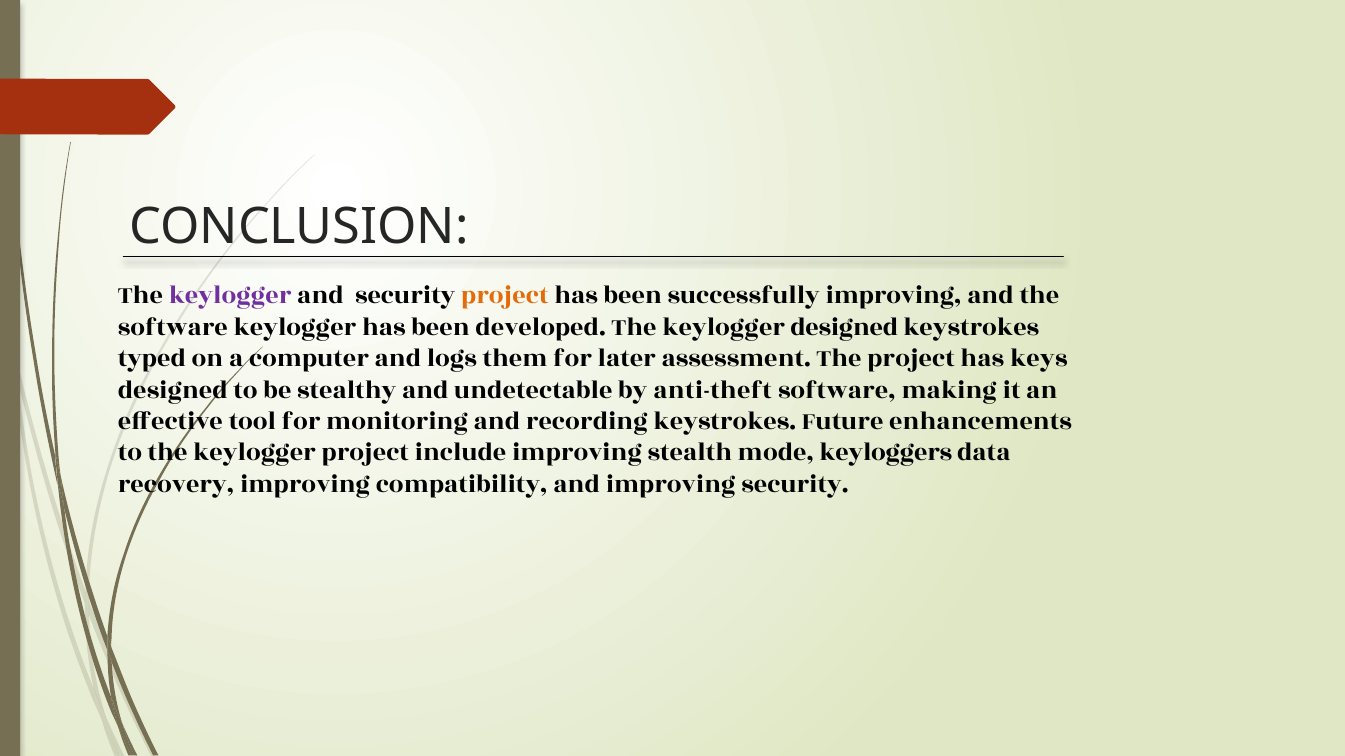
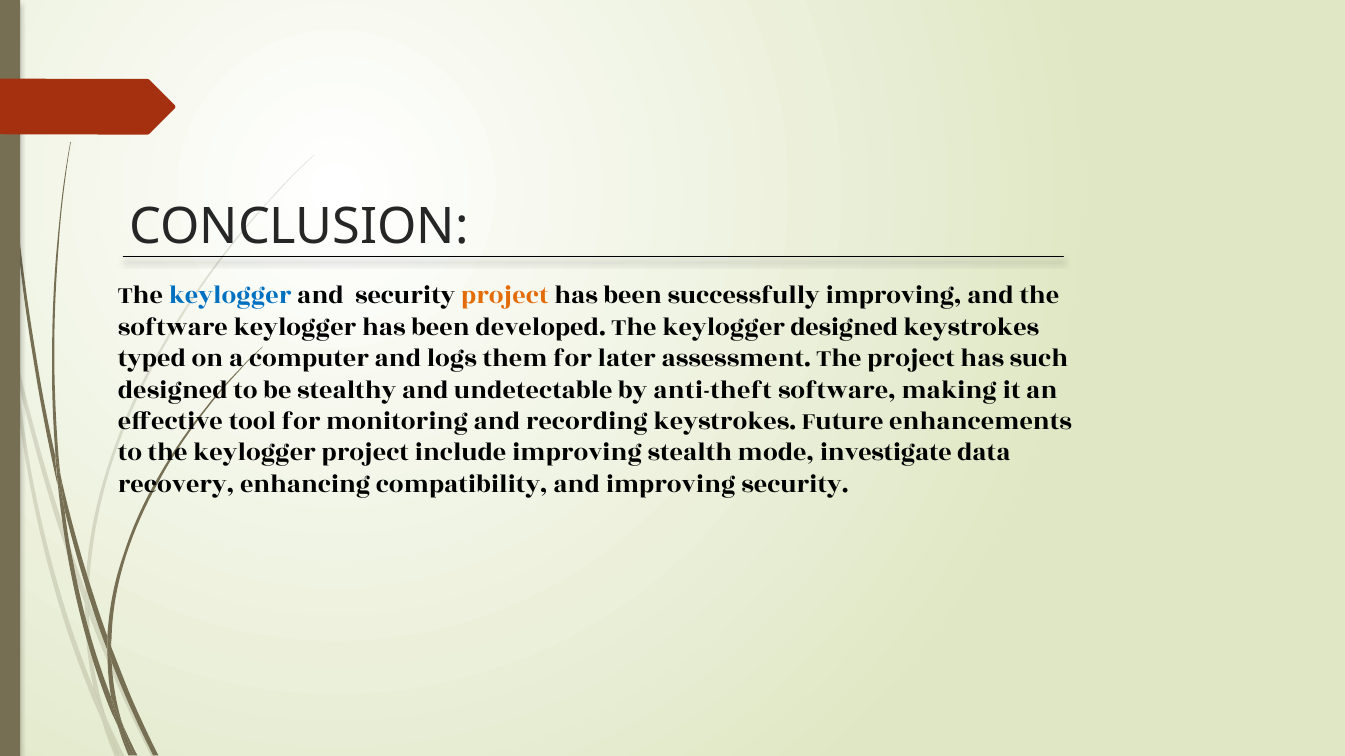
keylogger at (230, 296) colour: purple -> blue
keys: keys -> such
keyloggers: keyloggers -> investigate
recovery improving: improving -> enhancing
